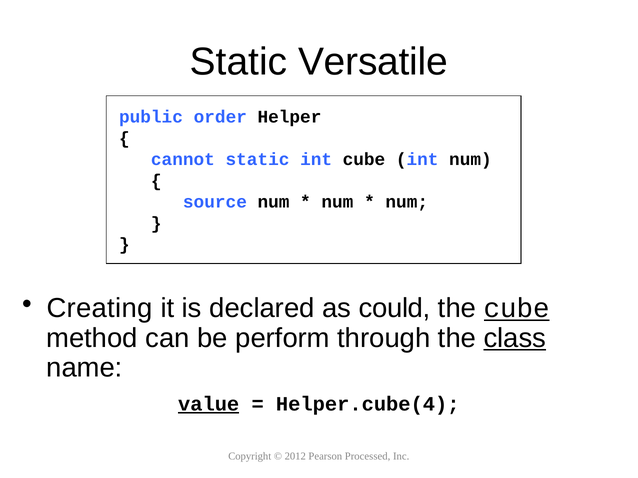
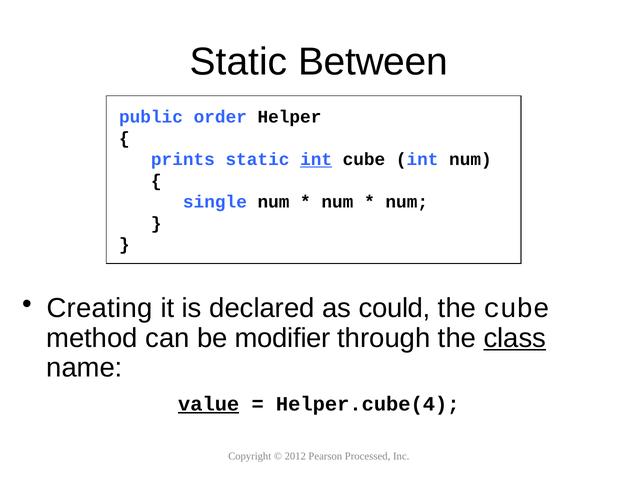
Versatile: Versatile -> Between
cannot: cannot -> prints
int at (316, 160) underline: none -> present
source: source -> single
cube at (517, 309) underline: present -> none
perform: perform -> modifier
